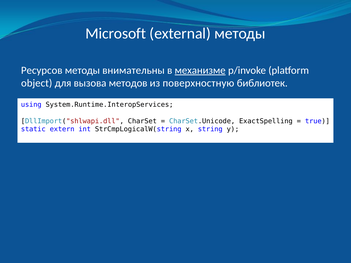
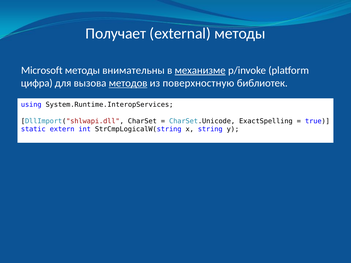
Microsoft: Microsoft -> Получает
Ресурсов: Ресурсов -> Microsoft
object: object -> цифра
методов underline: none -> present
